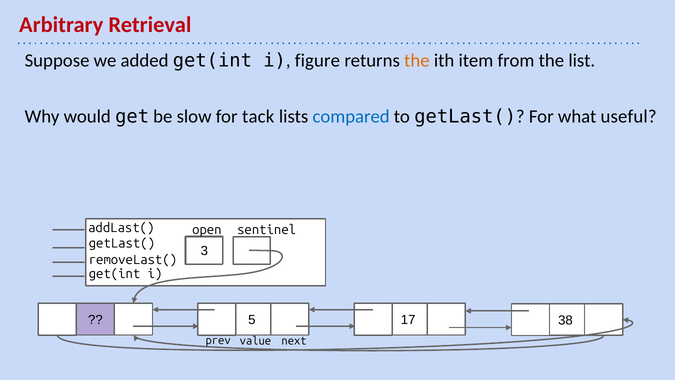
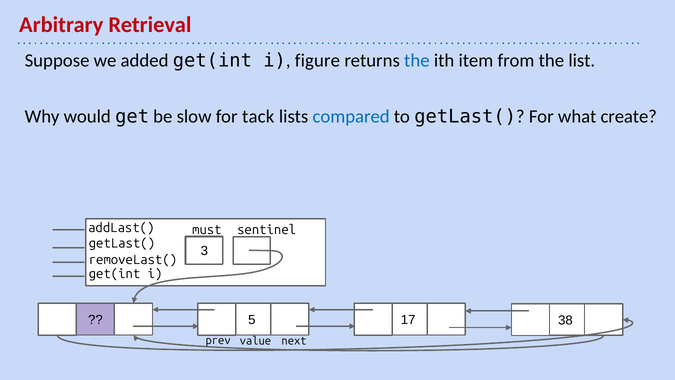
the at (417, 60) colour: orange -> blue
useful: useful -> create
open: open -> must
